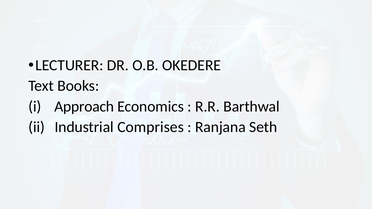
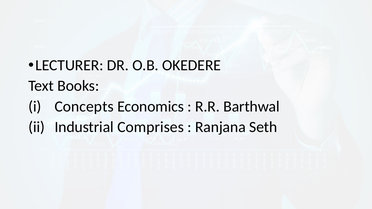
Approach: Approach -> Concepts
